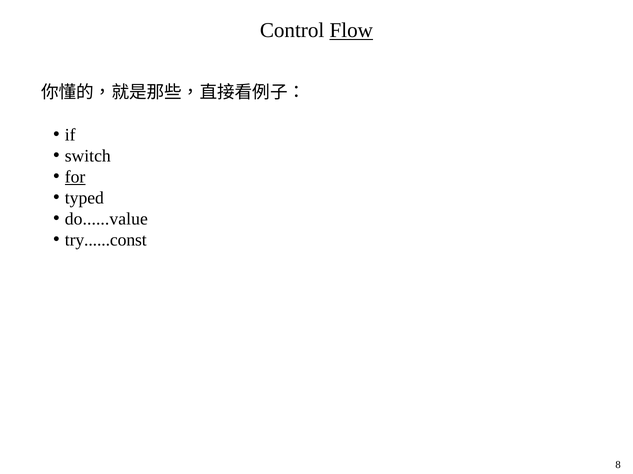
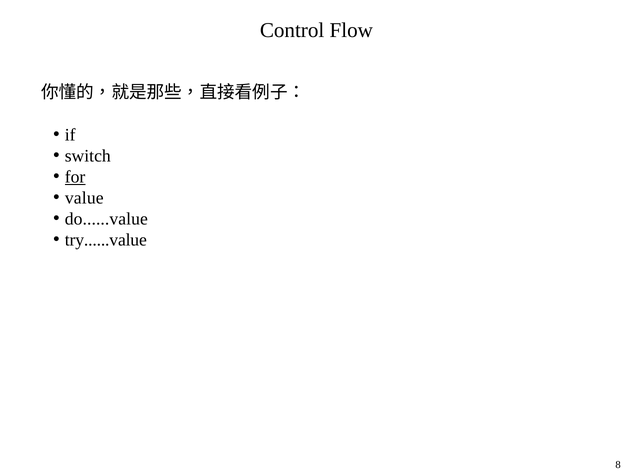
Flow underline: present -> none
typed: typed -> value
try......const: try......const -> try......value
